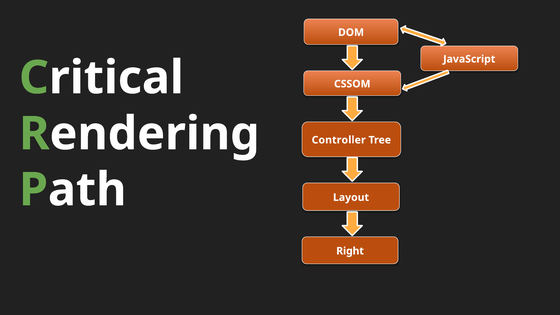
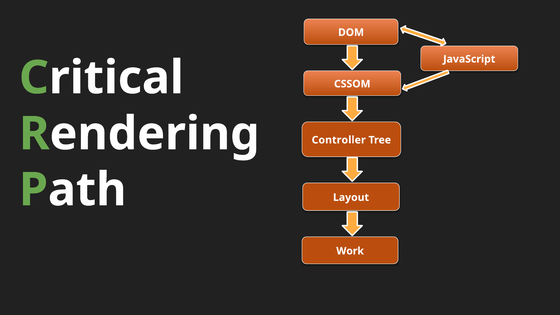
Right: Right -> Work
